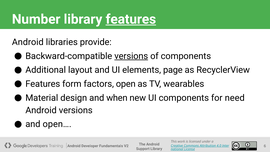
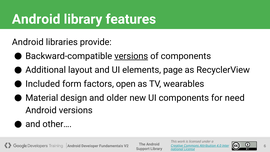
Number at (36, 19): Number -> Android
features at (131, 19) underline: present -> none
Features at (43, 84): Features -> Included
when: when -> older
open…: open… -> other…
